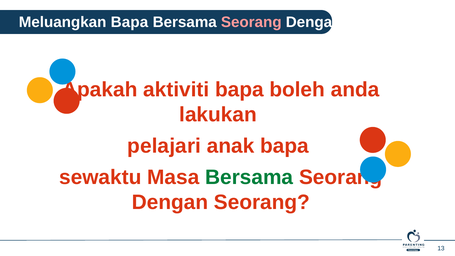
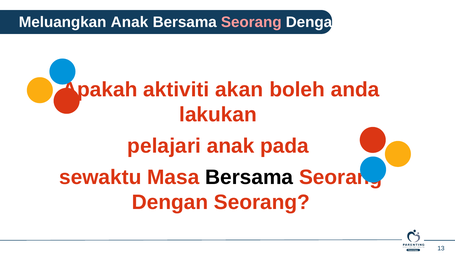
Meluangkan Bapa: Bapa -> Anak
aktiviti bapa: bapa -> akan
anak bapa: bapa -> pada
Bersama at (249, 177) colour: green -> black
